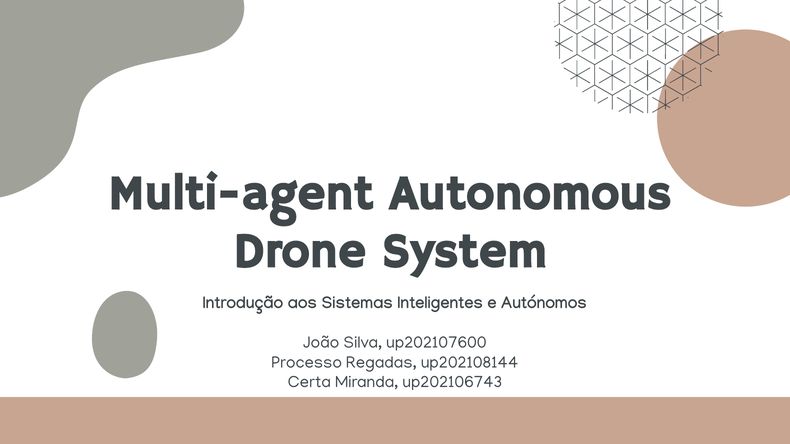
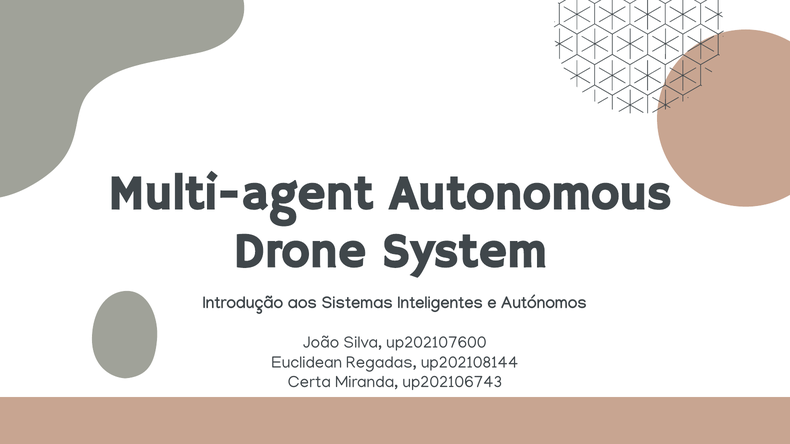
Processo: Processo -> Euclidean
